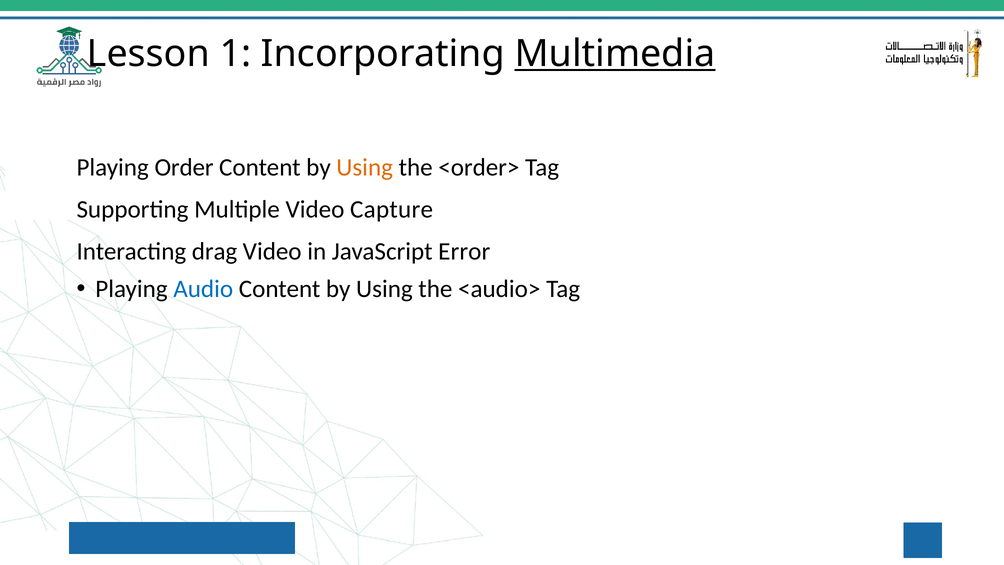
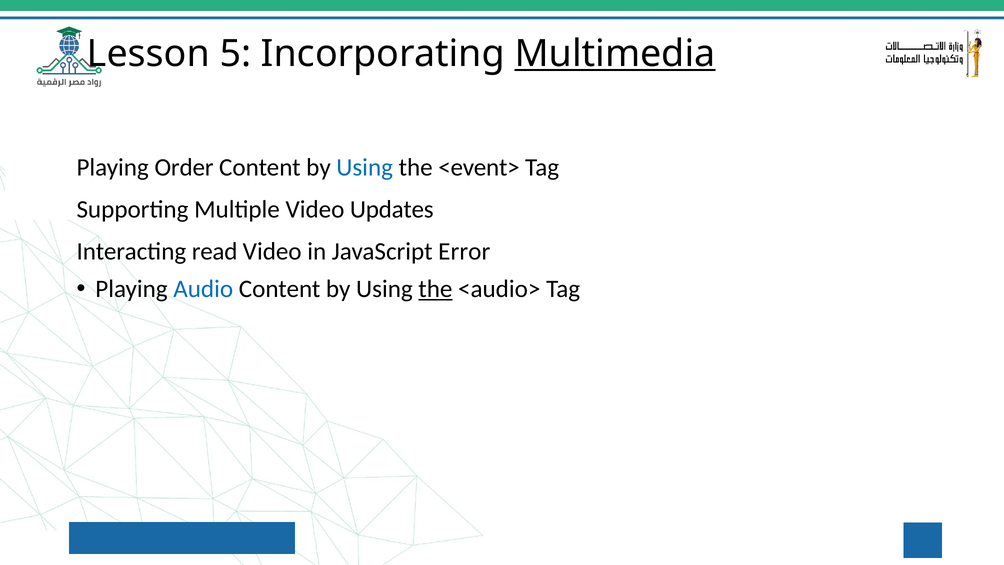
1: 1 -> 5
Using at (365, 168) colour: orange -> blue
<order>: <order> -> <event>
Capture: Capture -> Updates
drag: drag -> read
the at (435, 289) underline: none -> present
